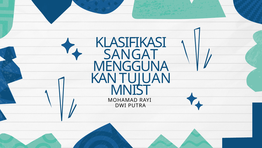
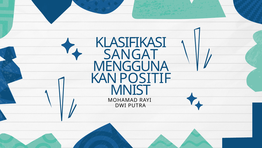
TUJUAN: TUJUAN -> POSITIF
